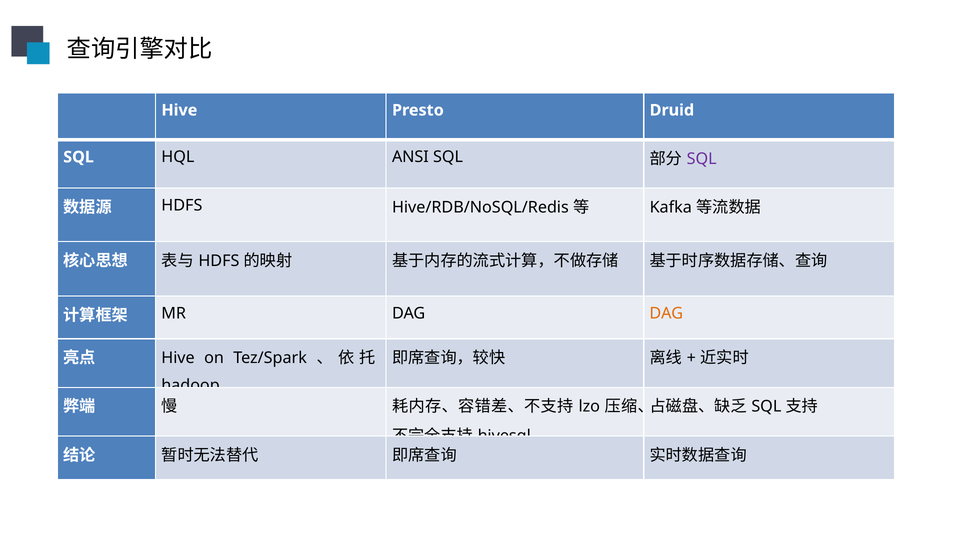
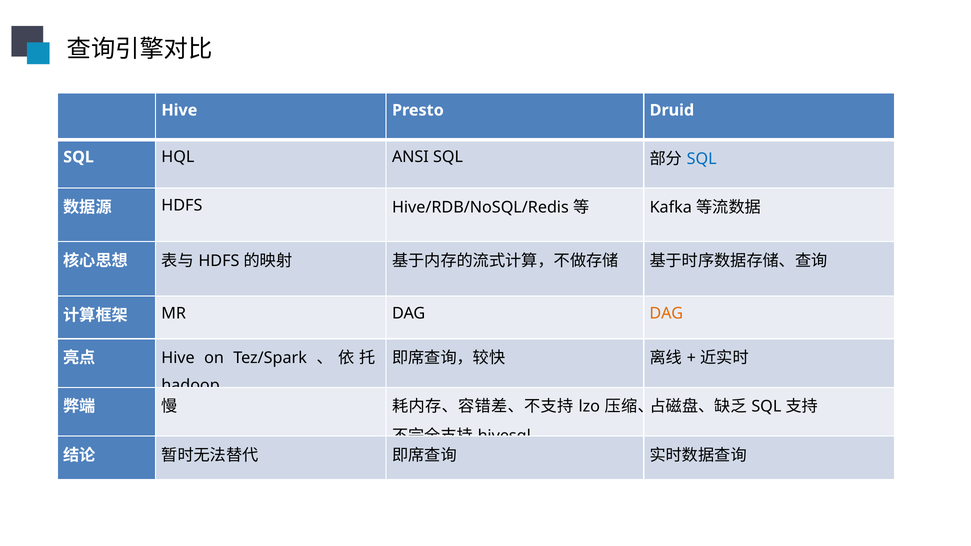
SQL at (702, 159) colour: purple -> blue
